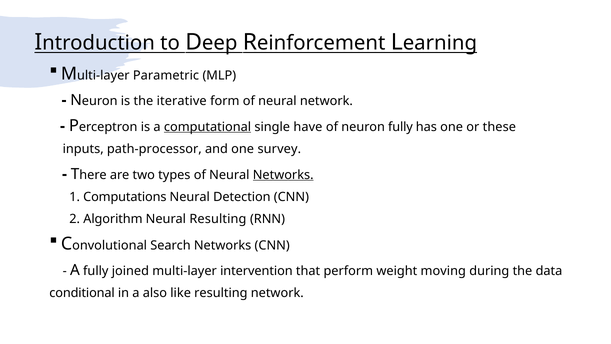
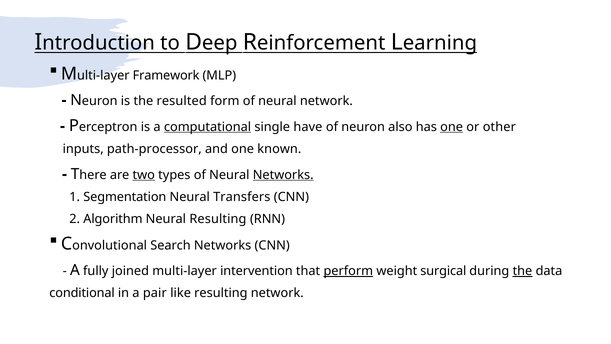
Parametric: Parametric -> Framework
iterative: iterative -> resulted
neuron fully: fully -> also
one at (452, 127) underline: none -> present
these: these -> other
survey: survey -> known
two underline: none -> present
Computations: Computations -> Segmentation
Detection: Detection -> Transfers
perform underline: none -> present
moving: moving -> surgical
the at (522, 271) underline: none -> present
also: also -> pair
